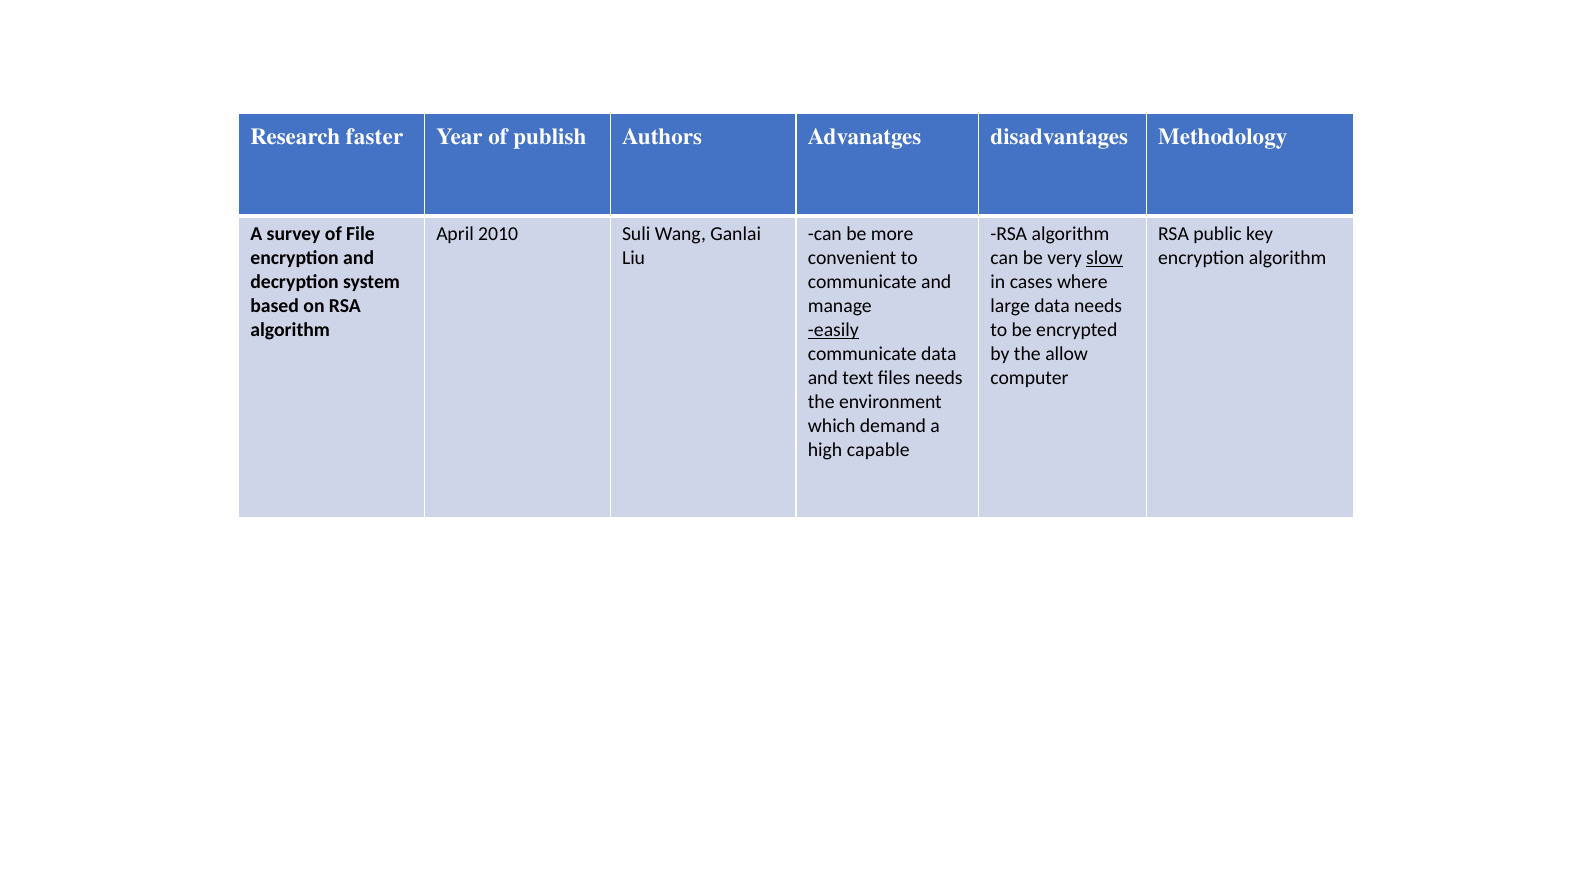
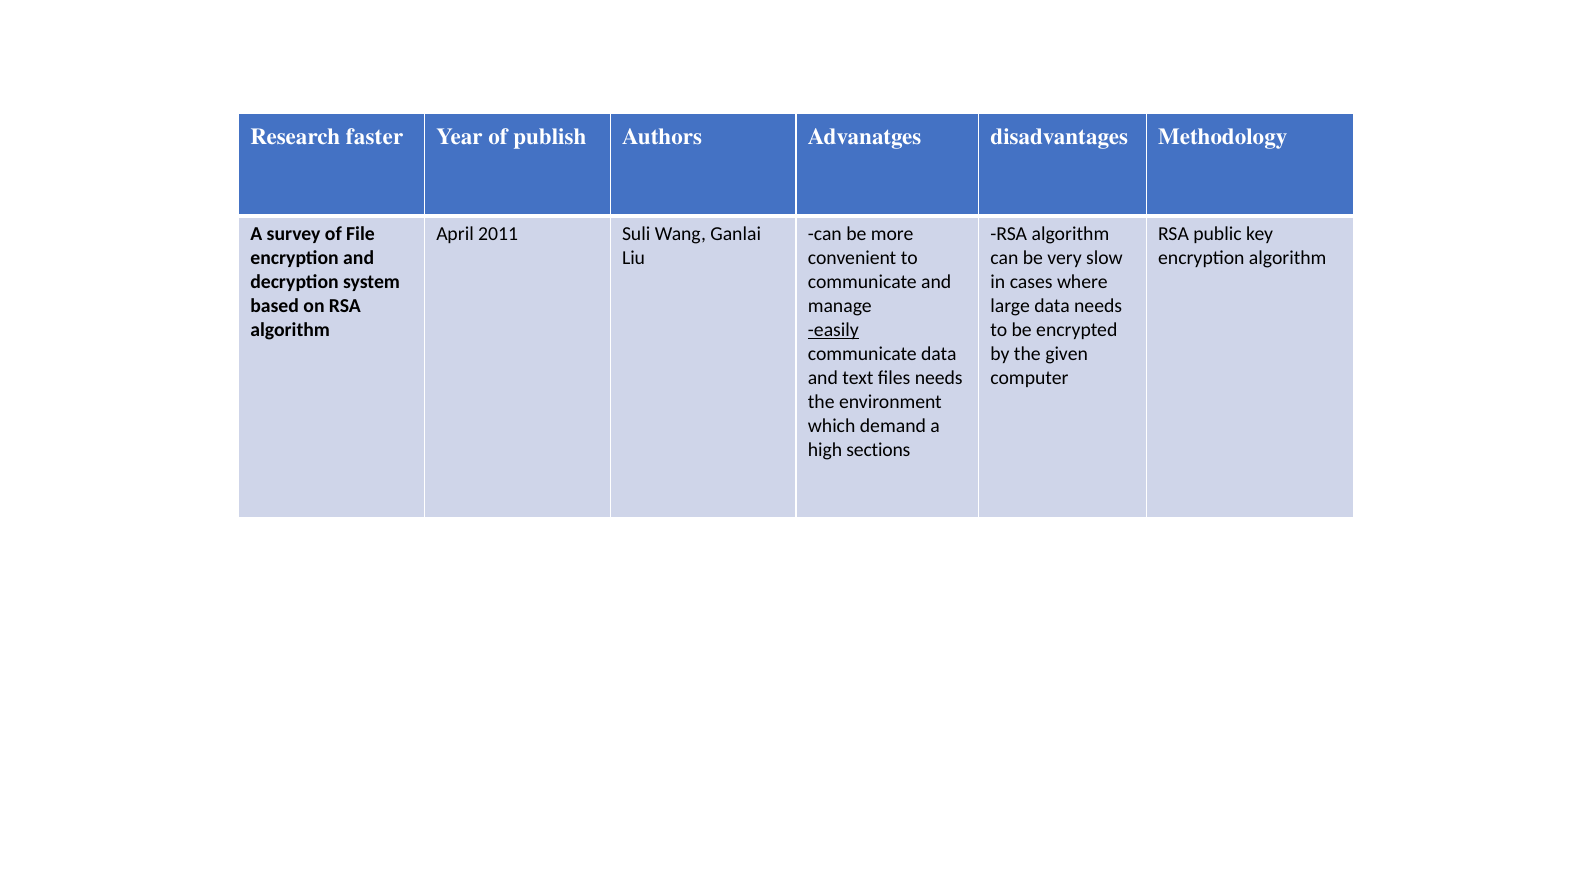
2010: 2010 -> 2011
slow underline: present -> none
allow: allow -> given
capable: capable -> sections
